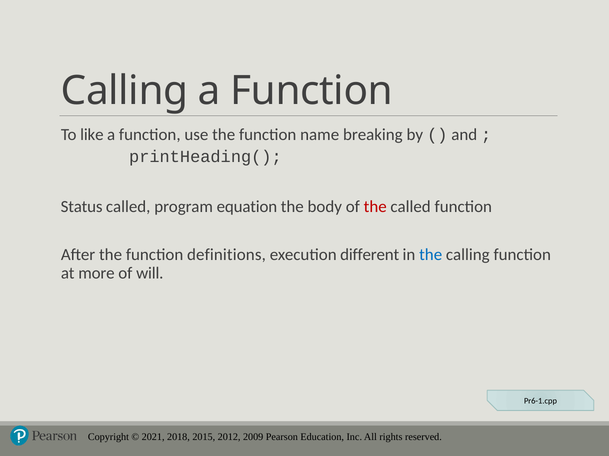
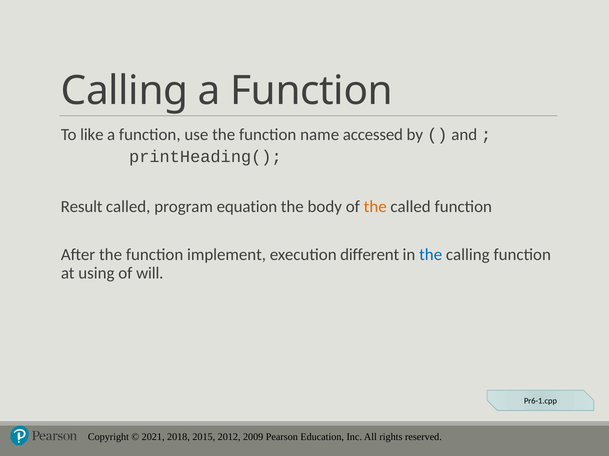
breaking: breaking -> accessed
Status: Status -> Result
the at (375, 207) colour: red -> orange
definitions: definitions -> implement
more: more -> using
